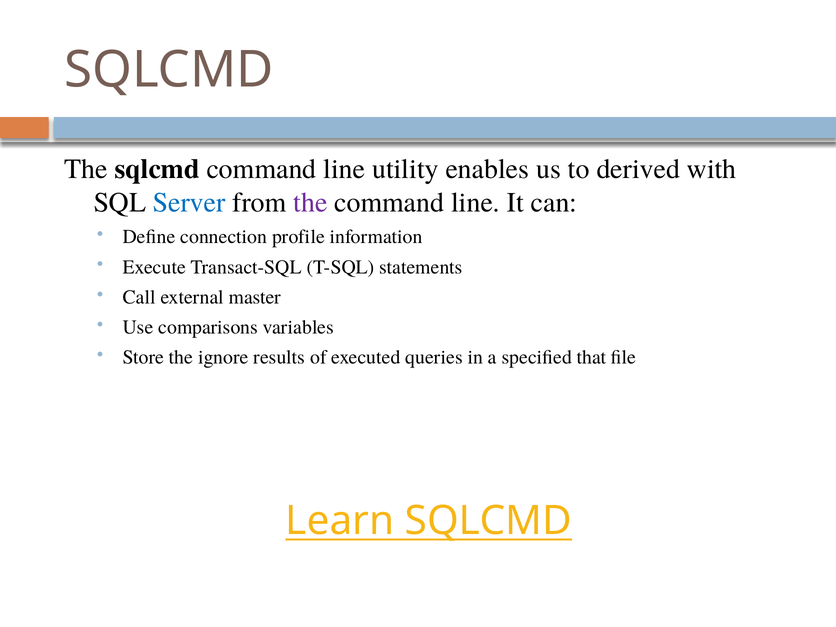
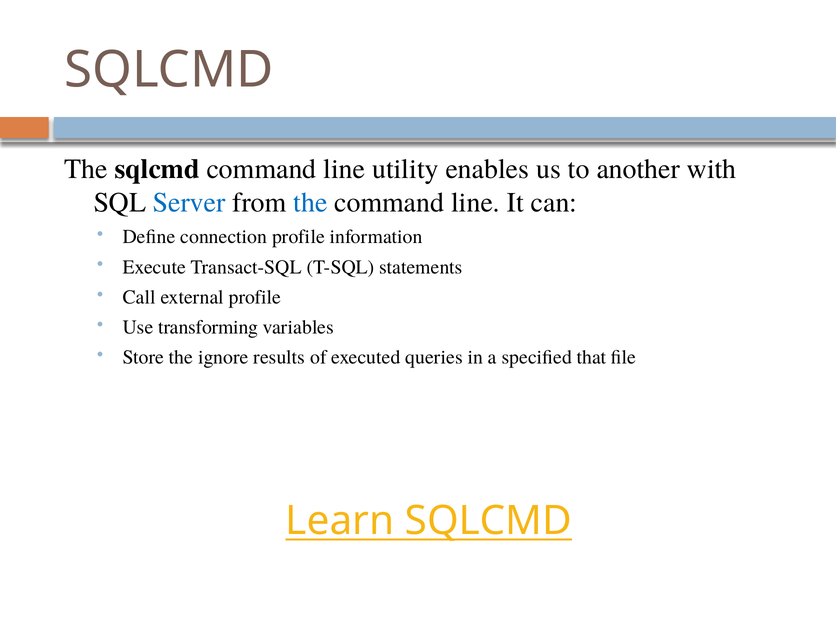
derived: derived -> another
the at (310, 203) colour: purple -> blue
external master: master -> profile
comparisons: comparisons -> transforming
